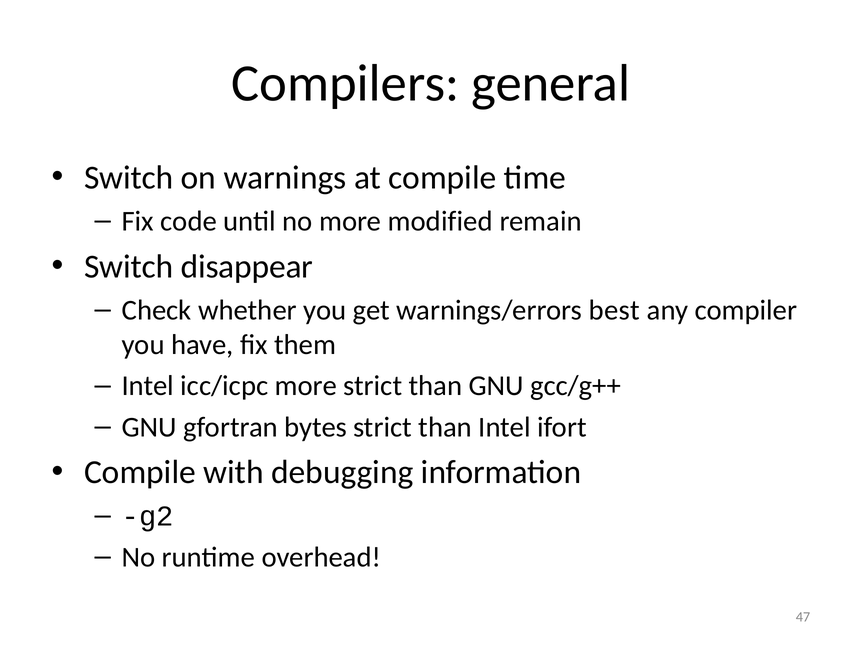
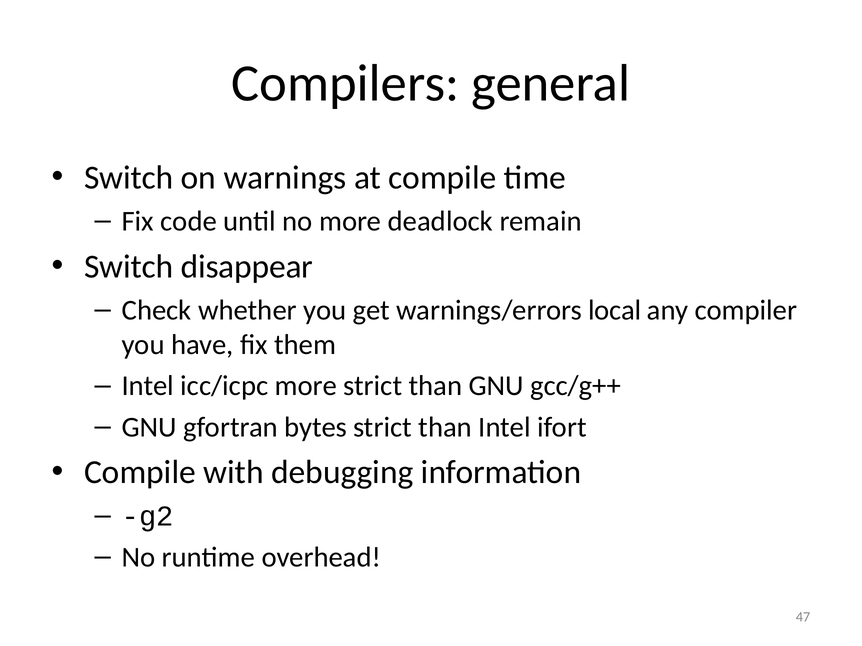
modified: modified -> deadlock
best: best -> local
